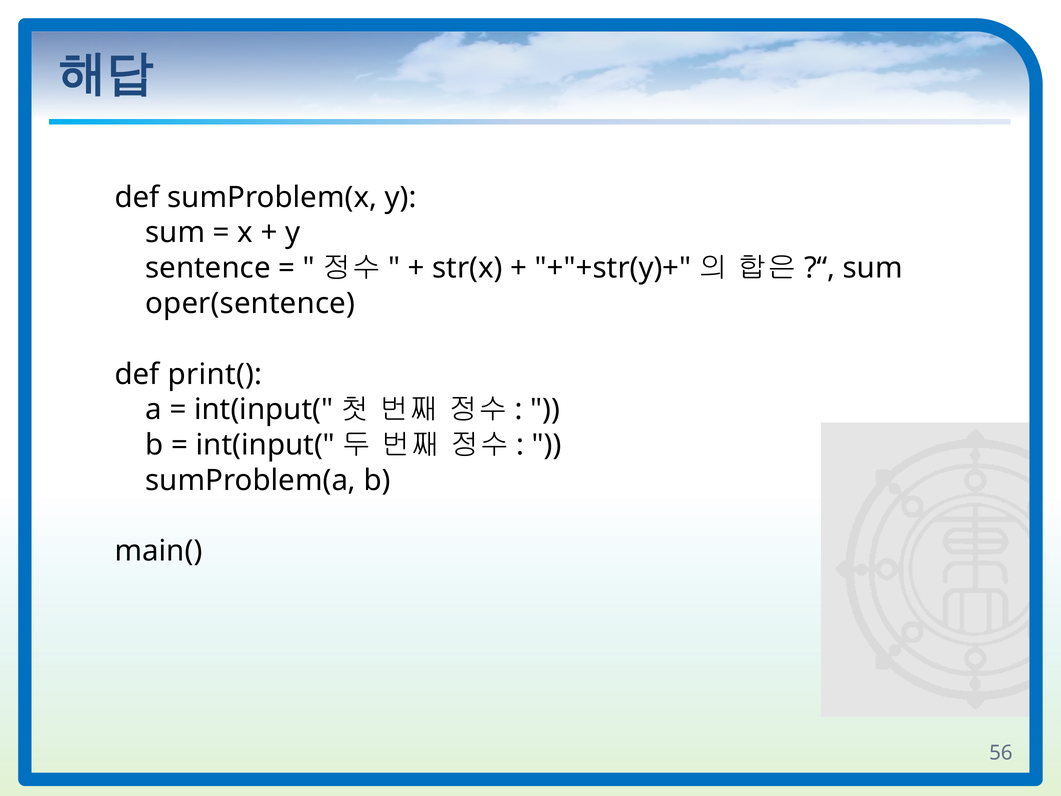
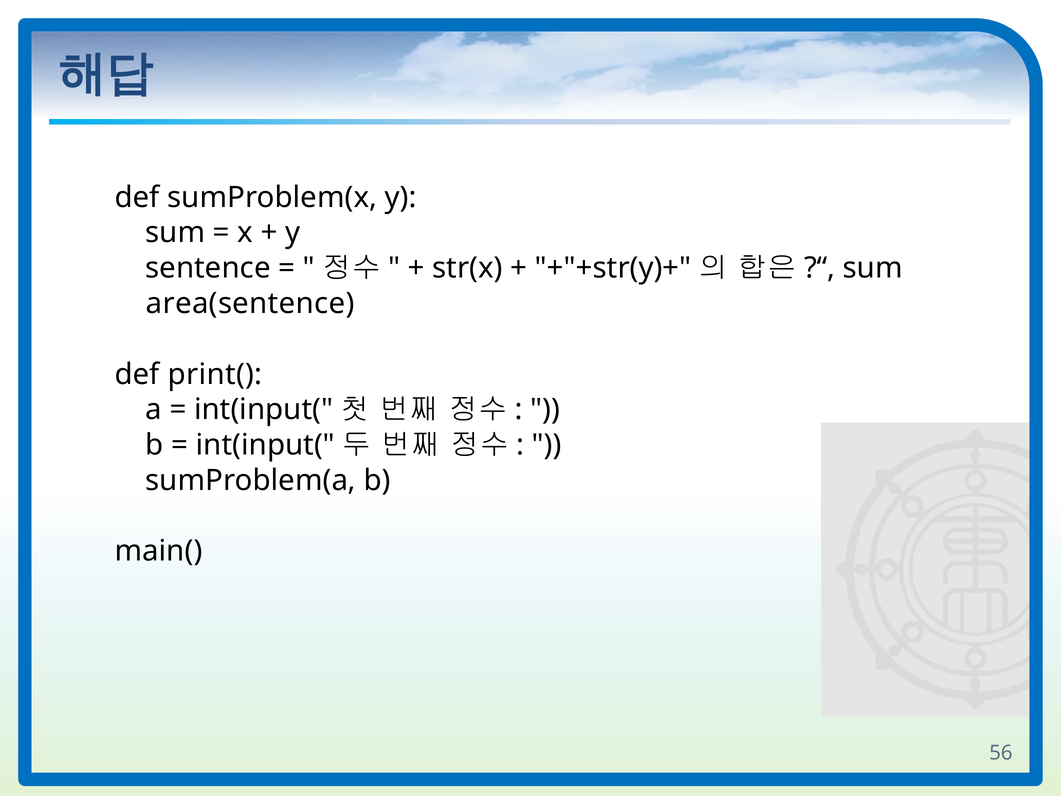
oper(sentence: oper(sentence -> area(sentence
